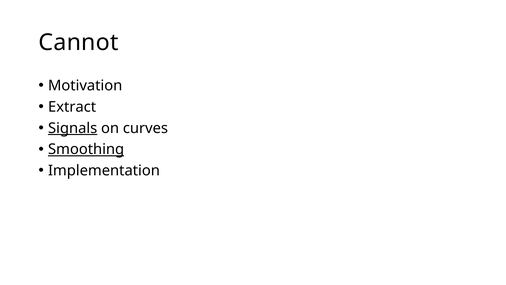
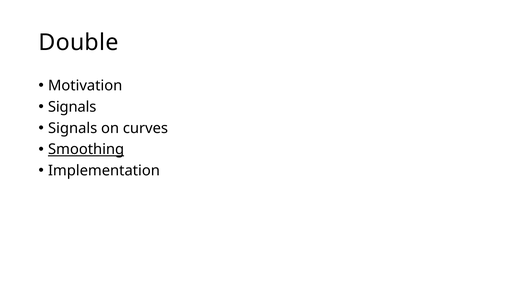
Cannot: Cannot -> Double
Extract at (72, 107): Extract -> Signals
Signals at (73, 128) underline: present -> none
